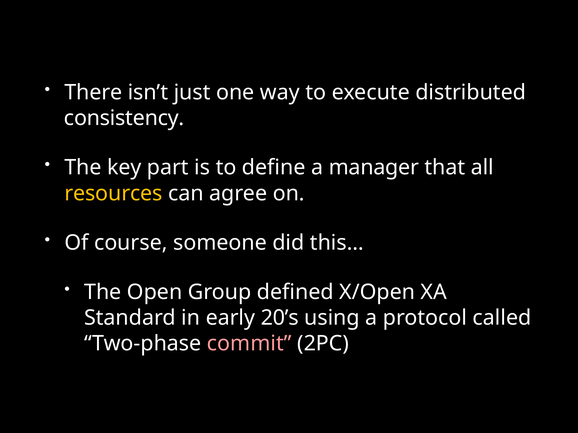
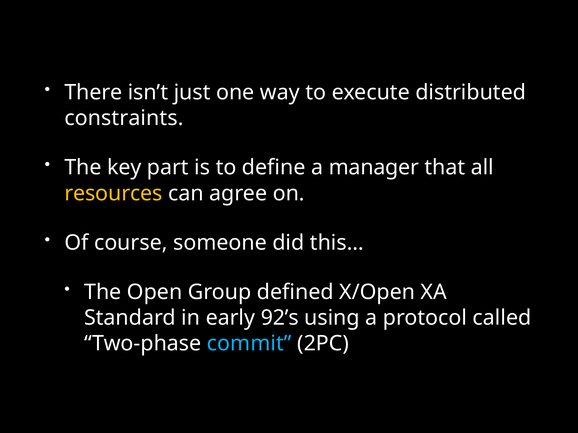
consistency: consistency -> constraints
20’s: 20’s -> 92’s
commit colour: pink -> light blue
